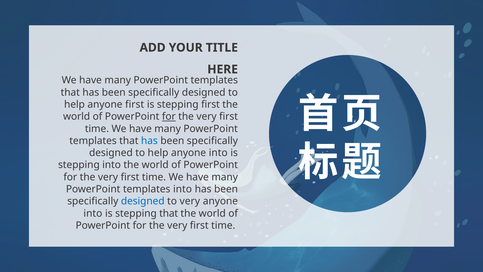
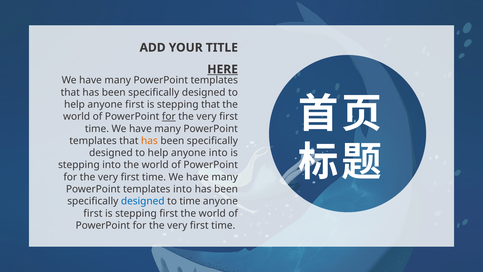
HERE underline: none -> present
stepping first: first -> that
has at (149, 141) colour: blue -> orange
to very: very -> time
into at (93, 213): into -> first
stepping that: that -> first
